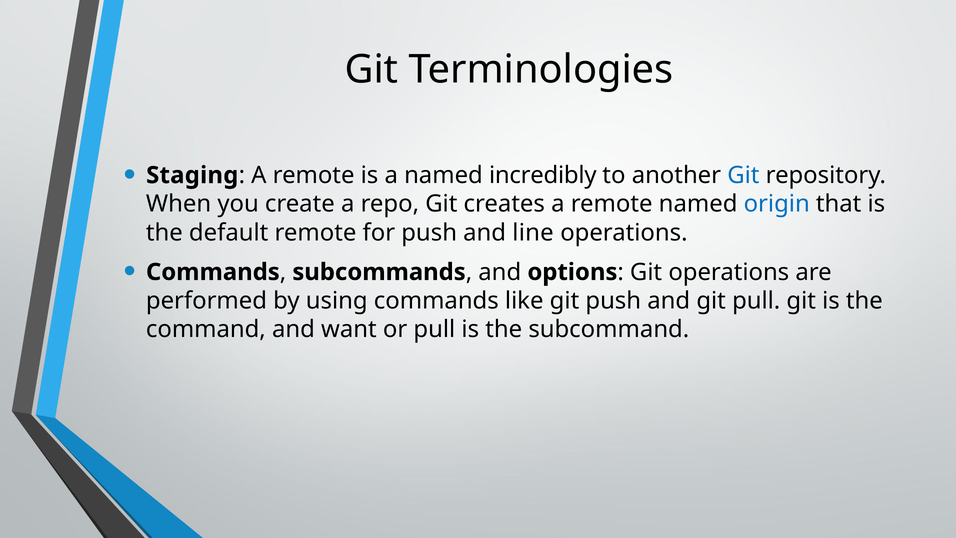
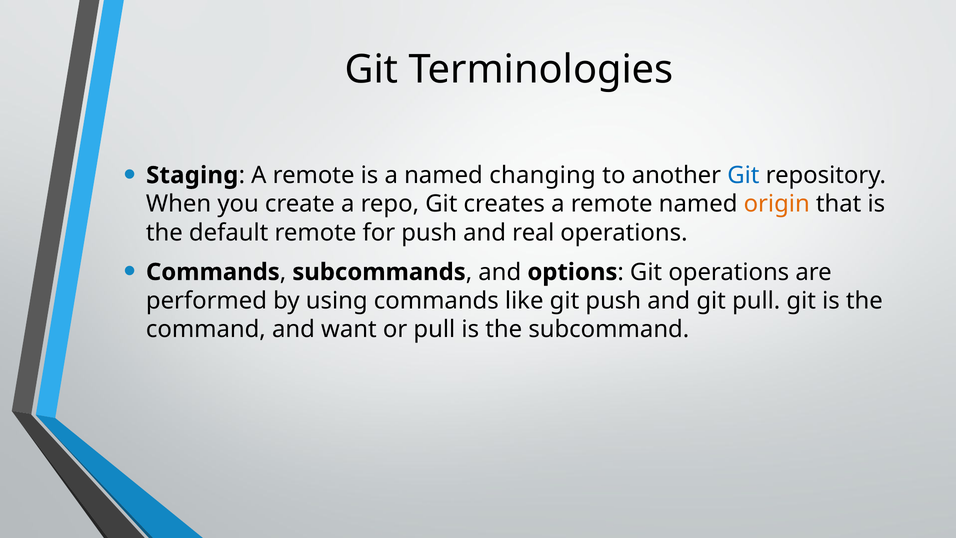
incredibly: incredibly -> changing
origin colour: blue -> orange
line: line -> real
